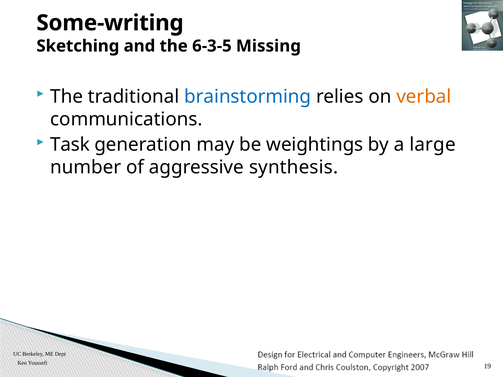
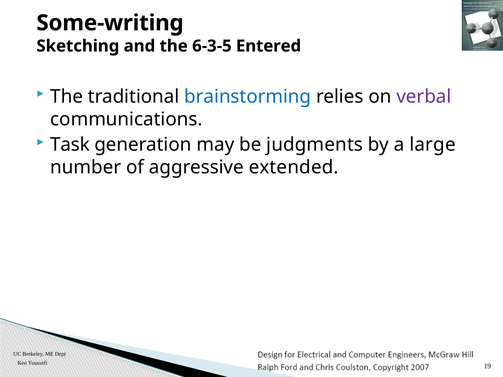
Missing: Missing -> Entered
verbal colour: orange -> purple
weightings: weightings -> judgments
synthesis: synthesis -> extended
